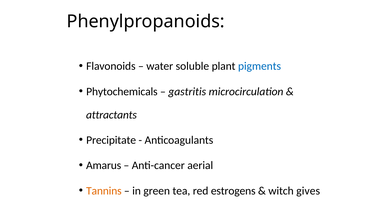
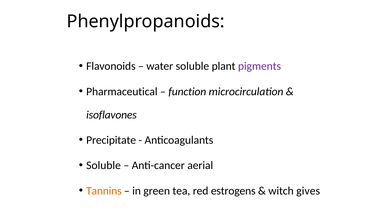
pigments colour: blue -> purple
Phytochemicals: Phytochemicals -> Pharmaceutical
gastritis: gastritis -> function
attractants: attractants -> isoflavones
Amarus at (104, 166): Amarus -> Soluble
